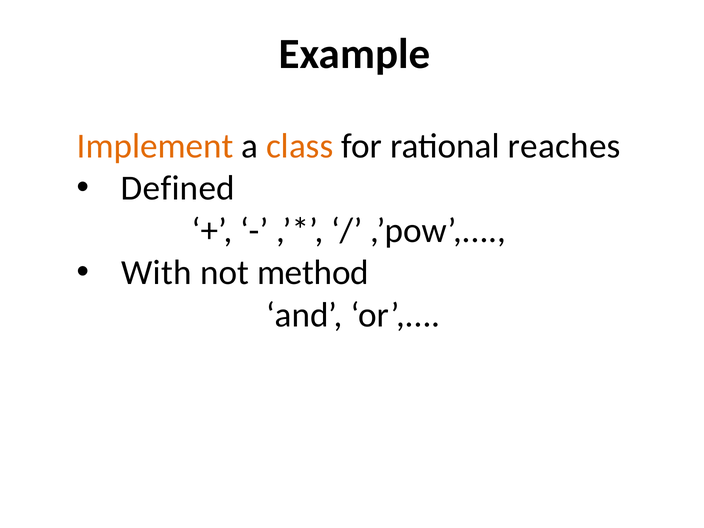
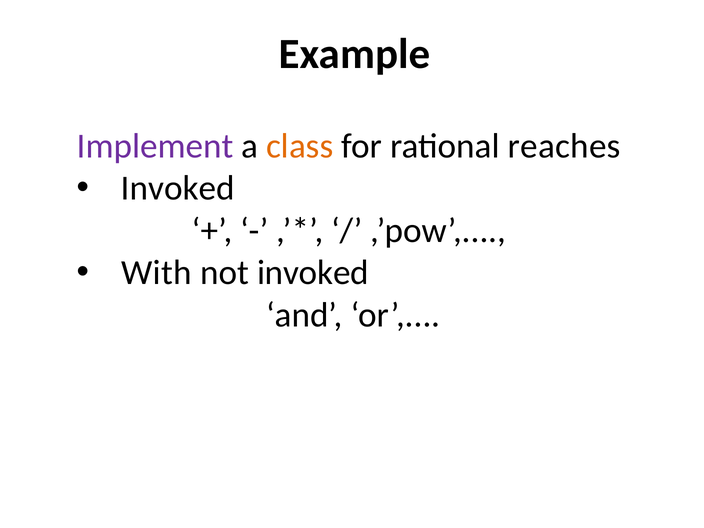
Implement colour: orange -> purple
Defined at (178, 188): Defined -> Invoked
not method: method -> invoked
